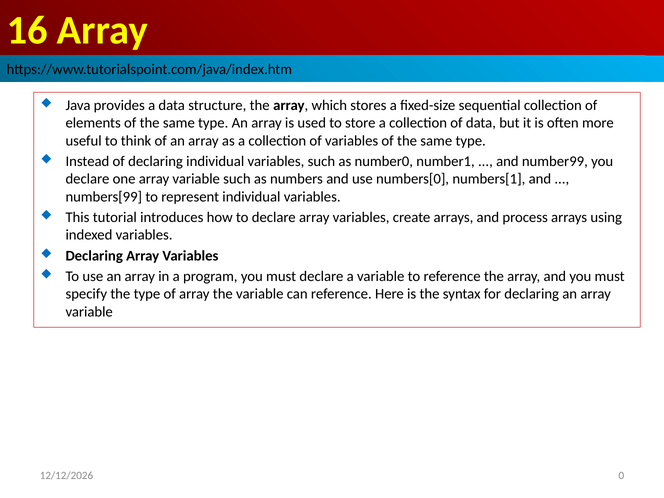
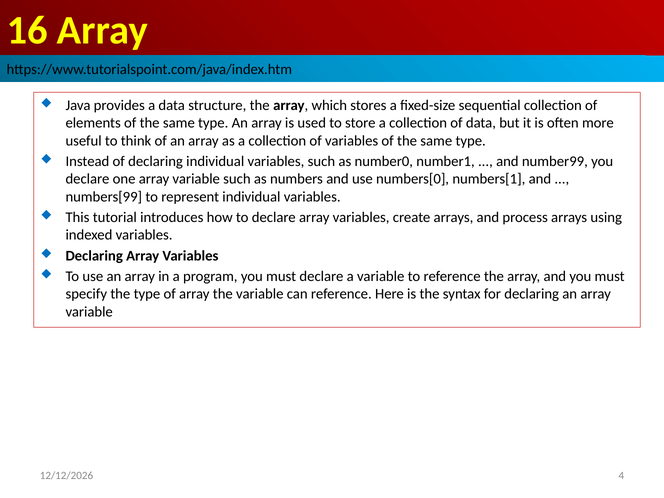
0: 0 -> 4
